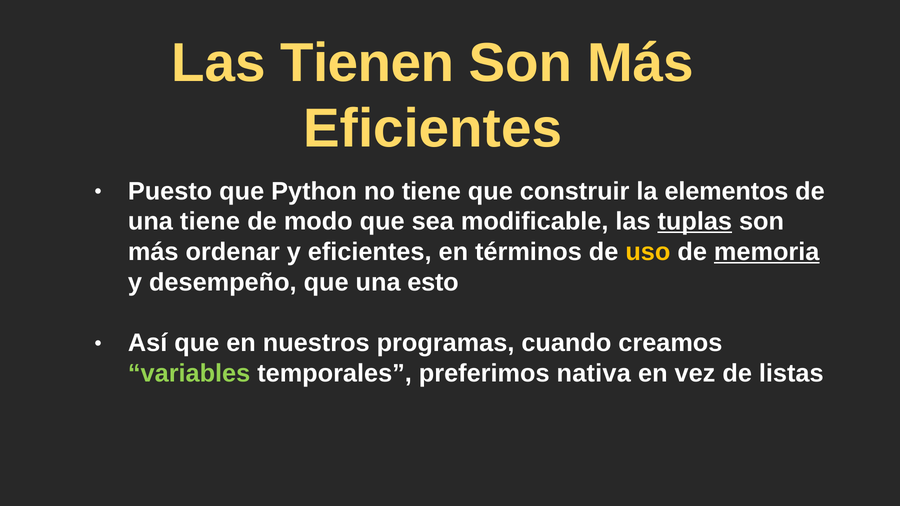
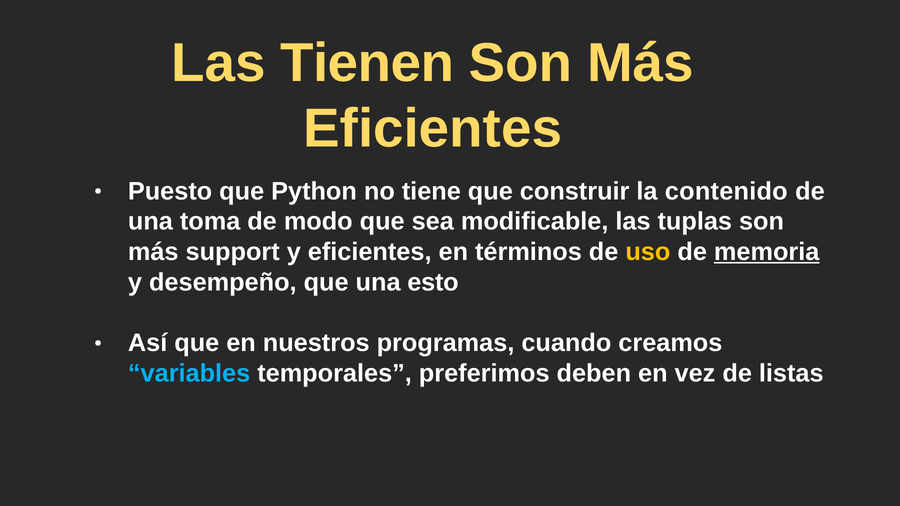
elementos: elementos -> contenido
una tiene: tiene -> toma
tuplas underline: present -> none
ordenar: ordenar -> support
variables colour: light green -> light blue
nativa: nativa -> deben
